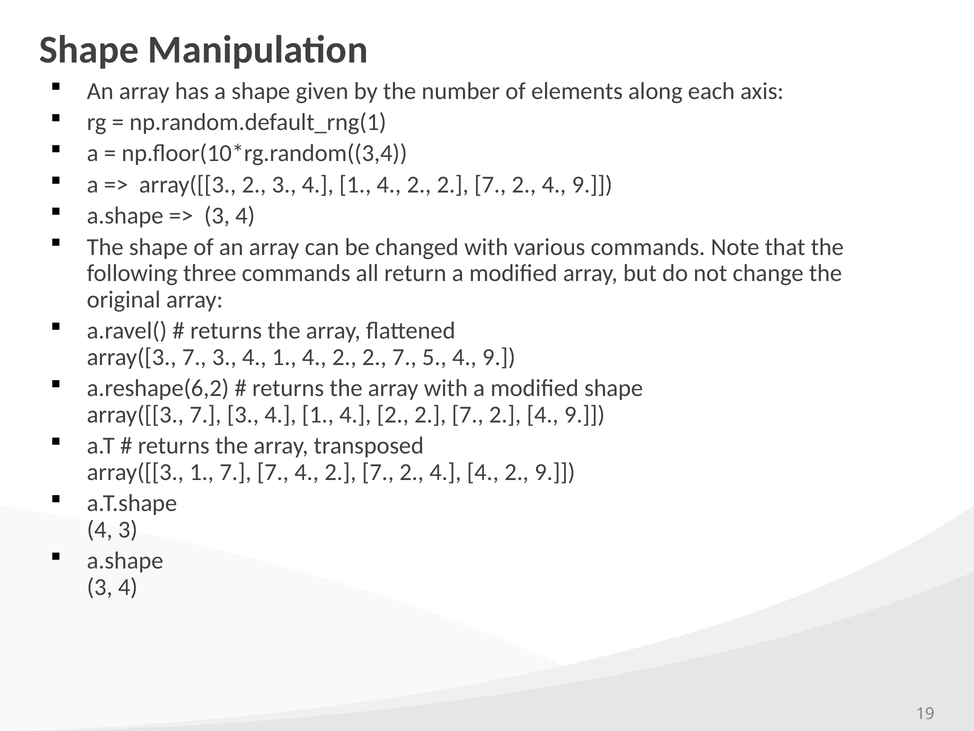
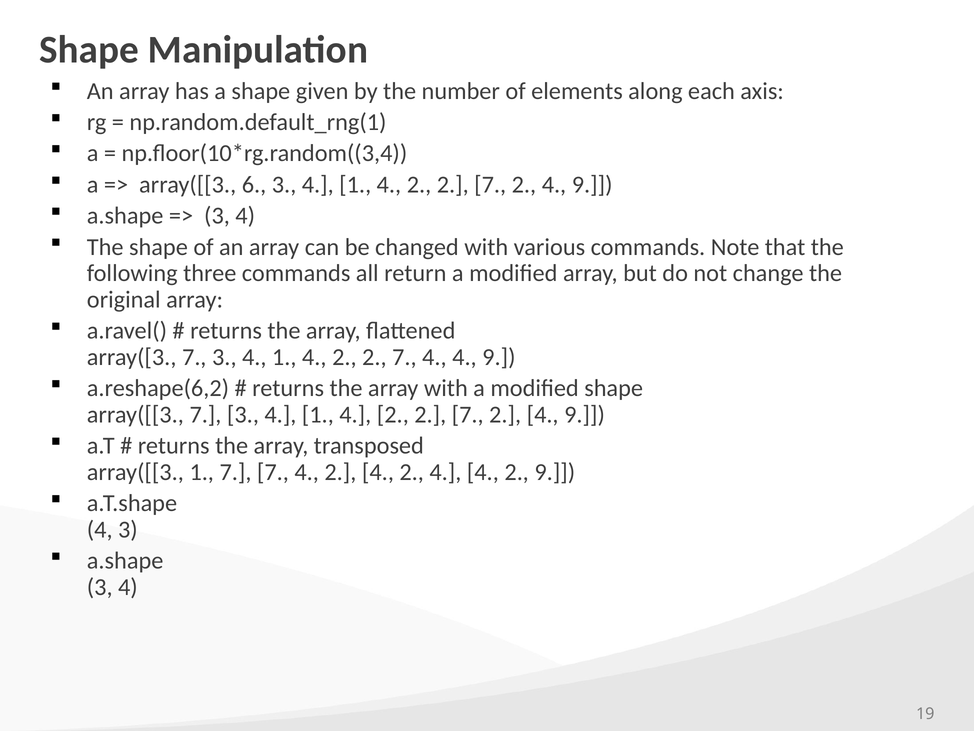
array([[3 2: 2 -> 6
2 7 5: 5 -> 4
7 4 2 7: 7 -> 4
